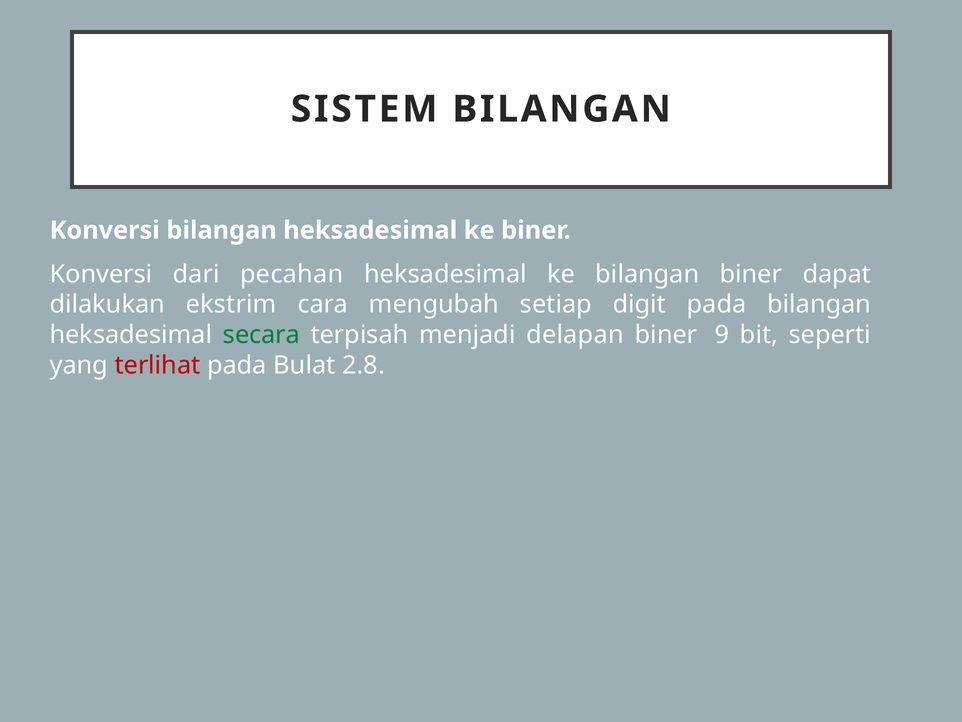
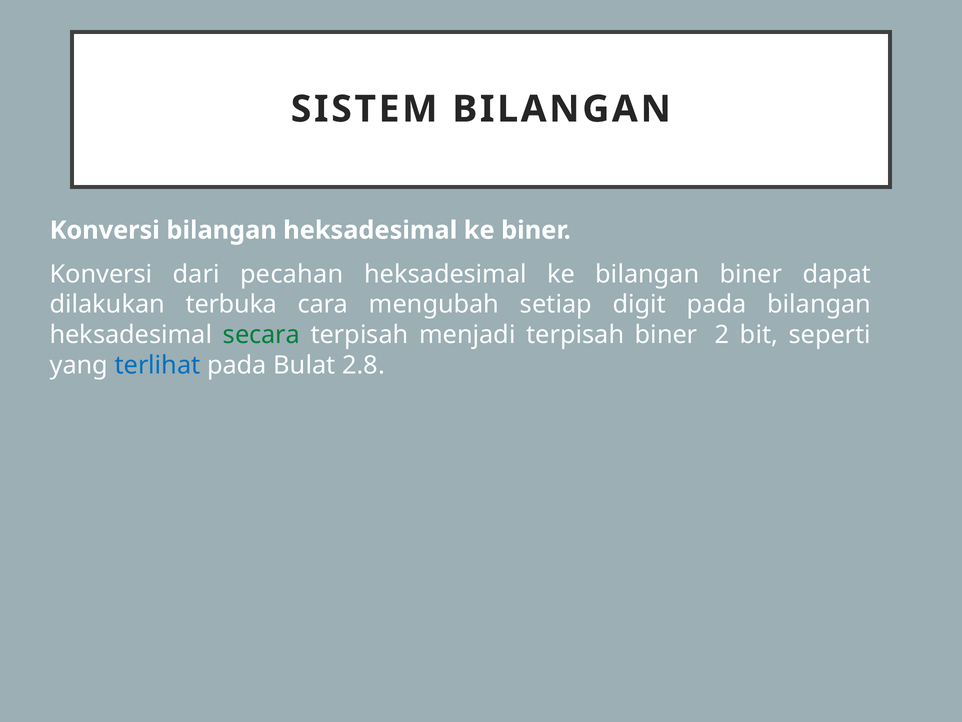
ekstrim: ekstrim -> terbuka
menjadi delapan: delapan -> terpisah
9: 9 -> 2
terlihat colour: red -> blue
